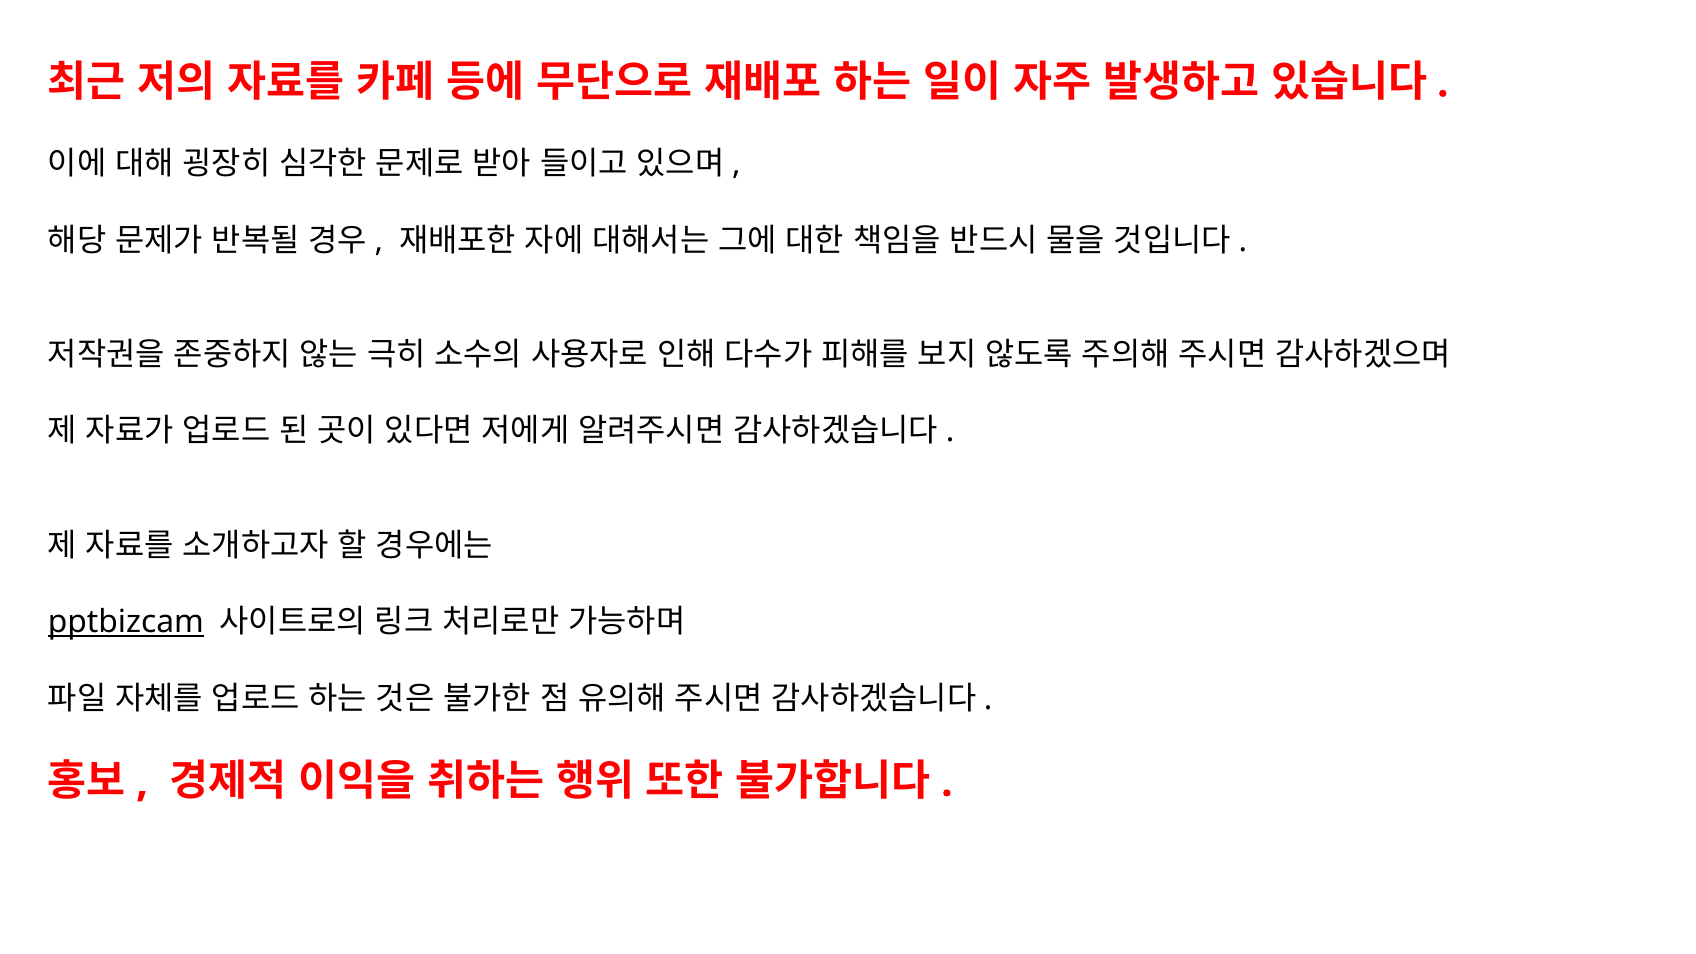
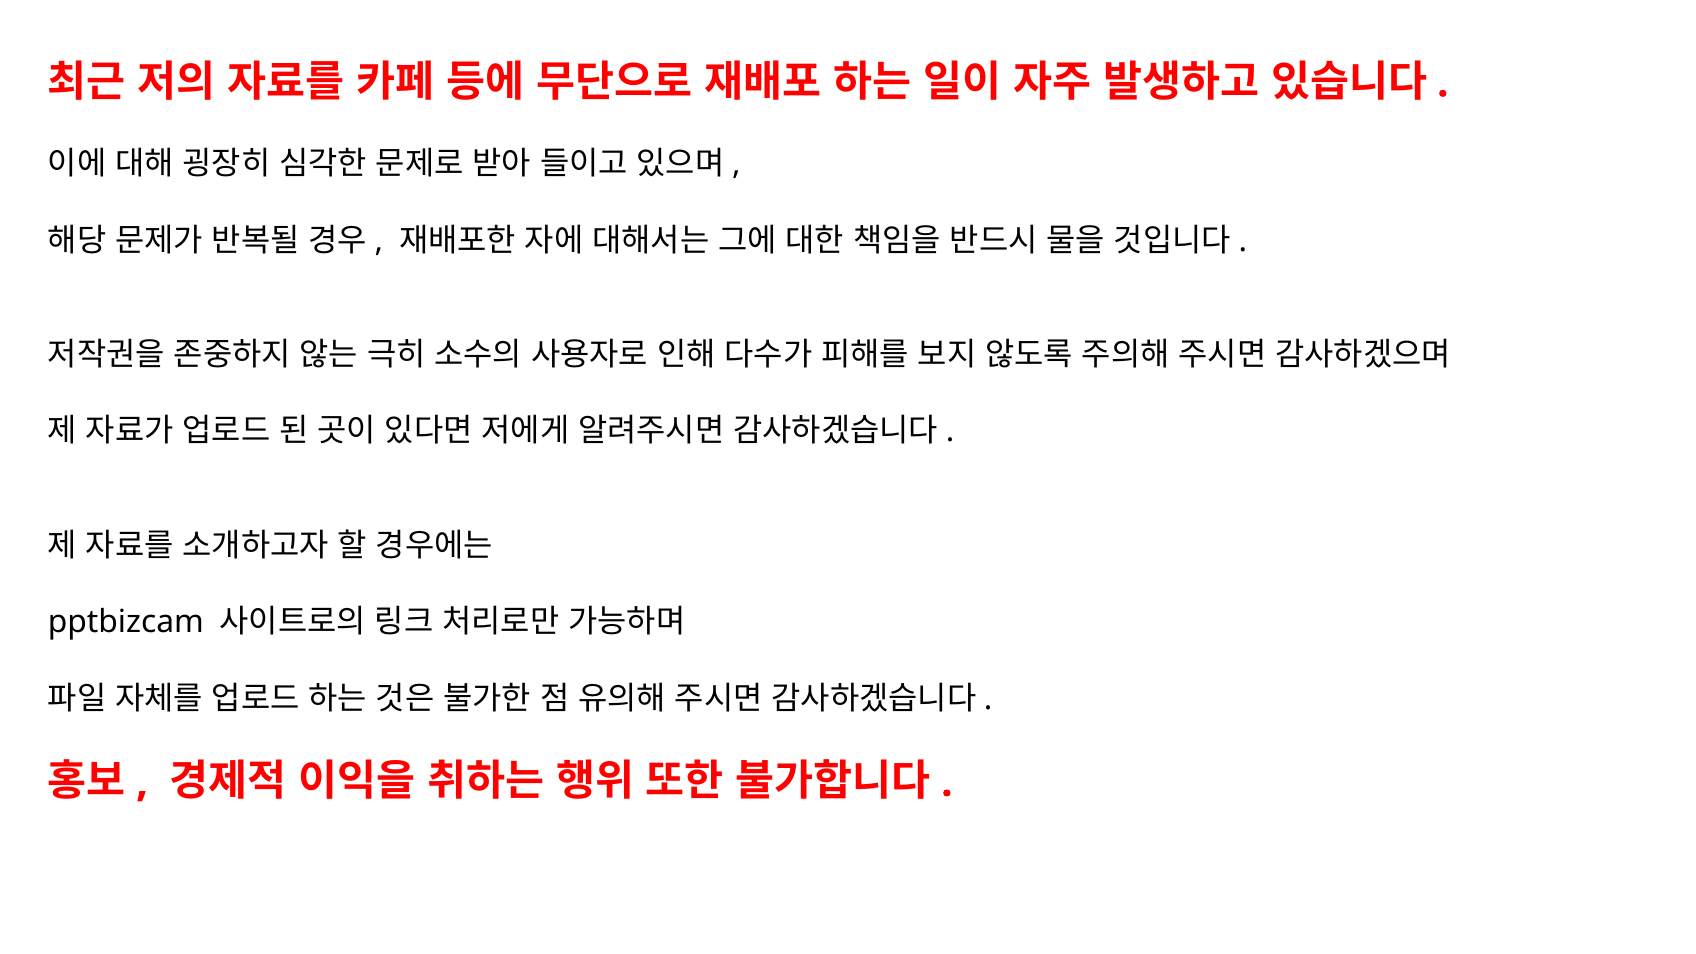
pptbizcam underline: present -> none
